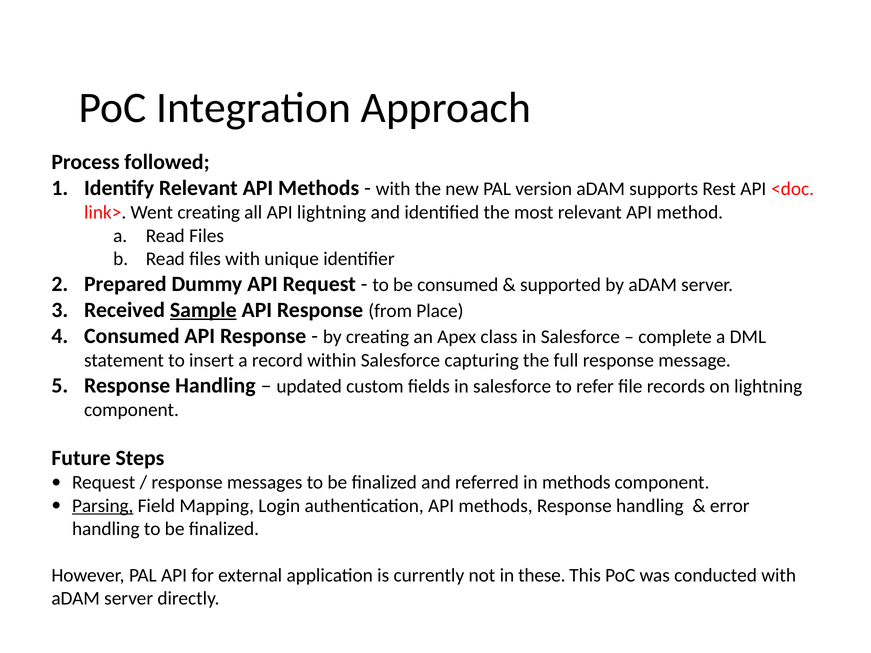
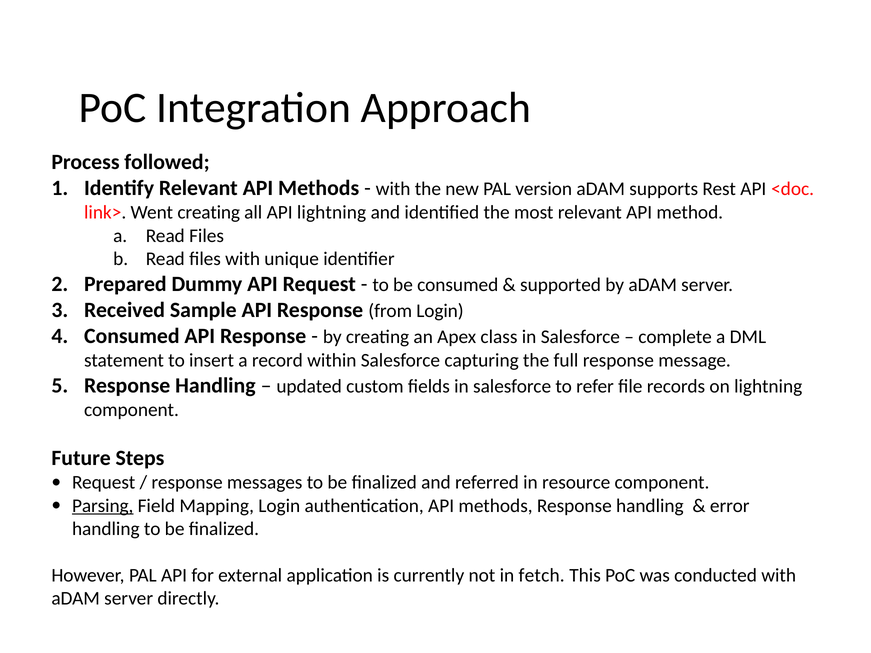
Sample underline: present -> none
from Place: Place -> Login
in methods: methods -> resource
these: these -> fetch
